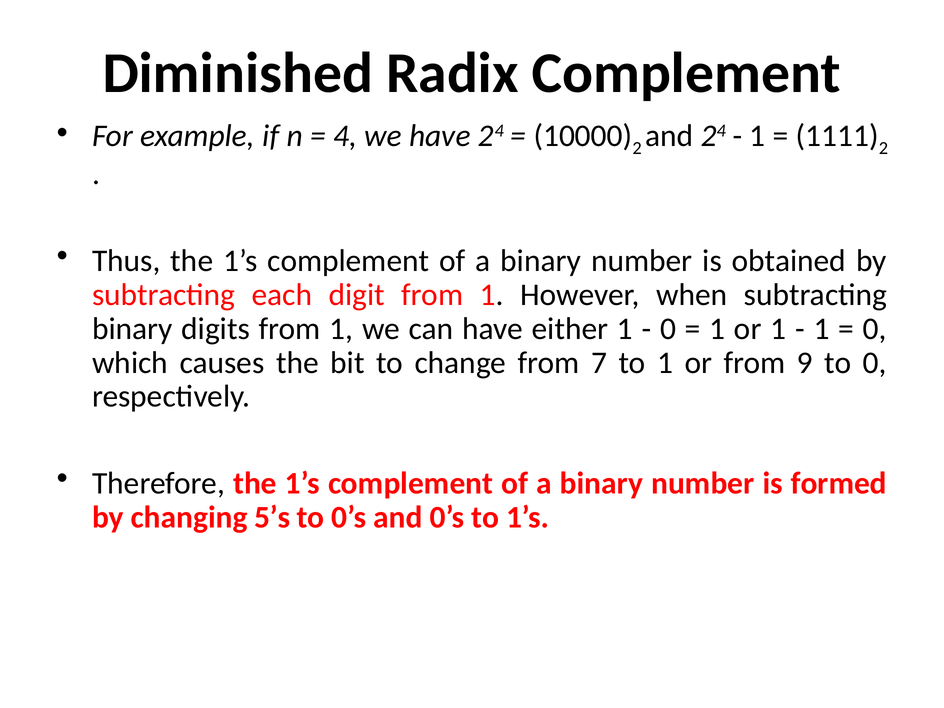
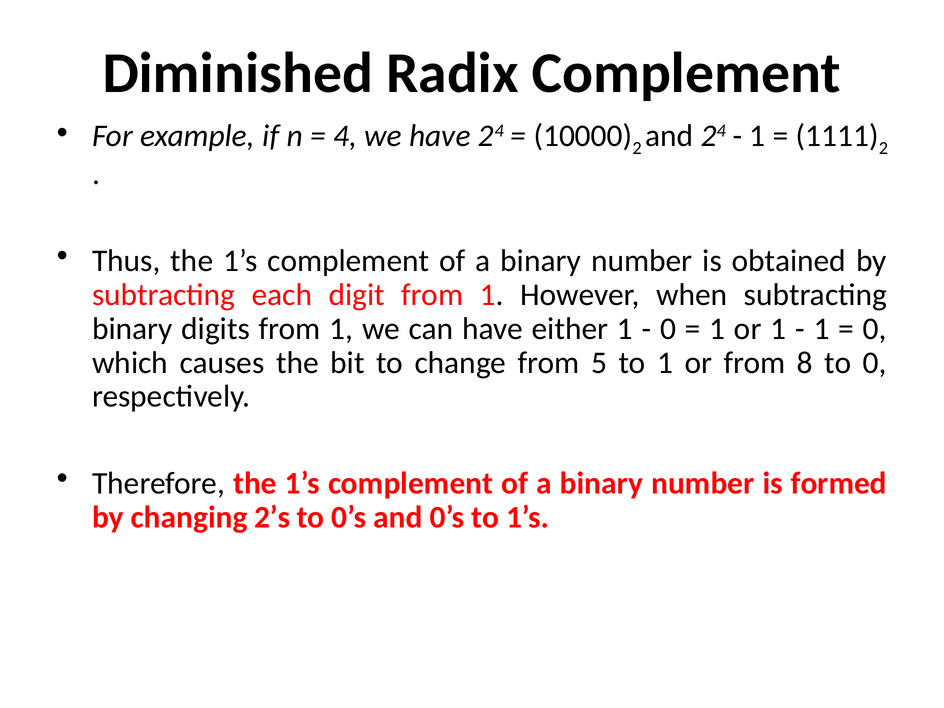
7: 7 -> 5
9: 9 -> 8
5’s: 5’s -> 2’s
